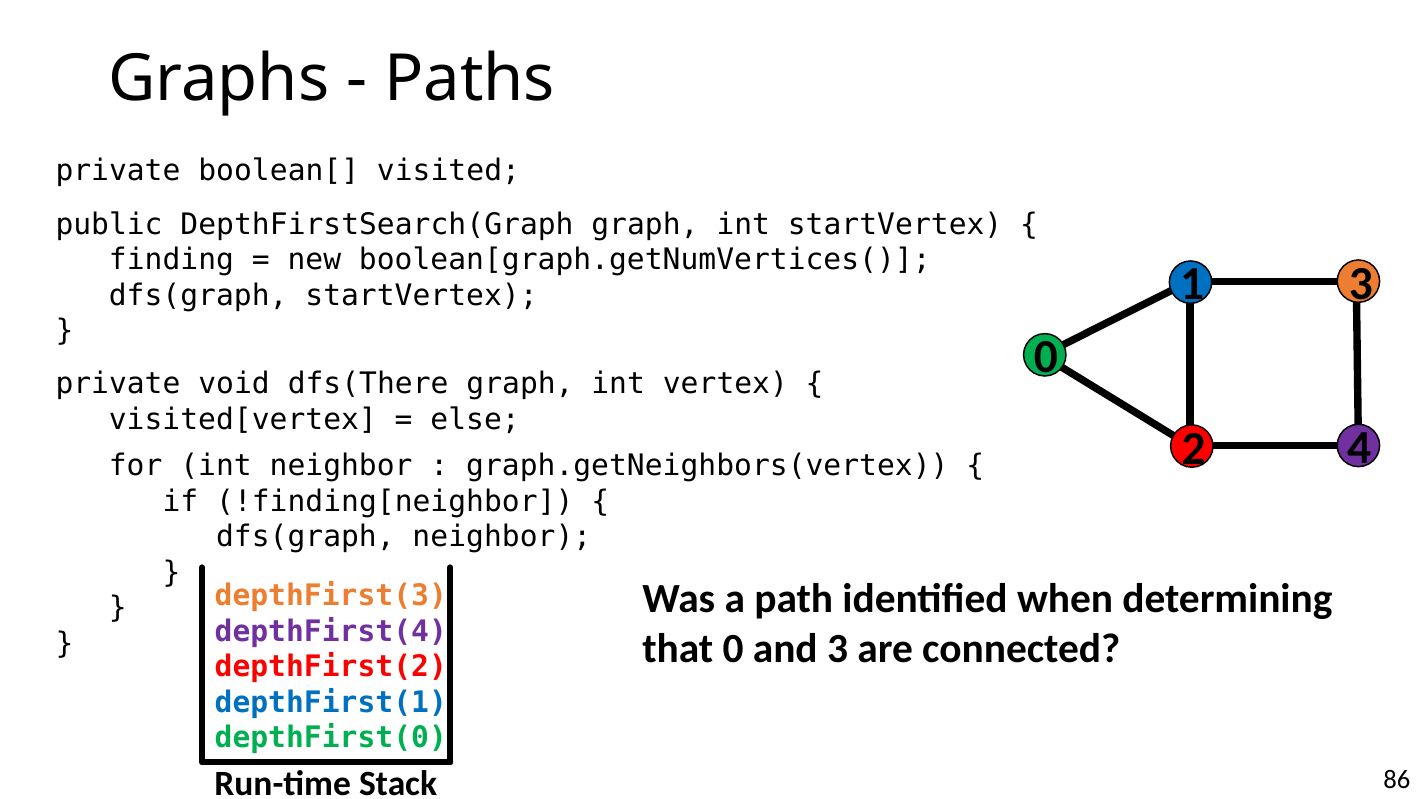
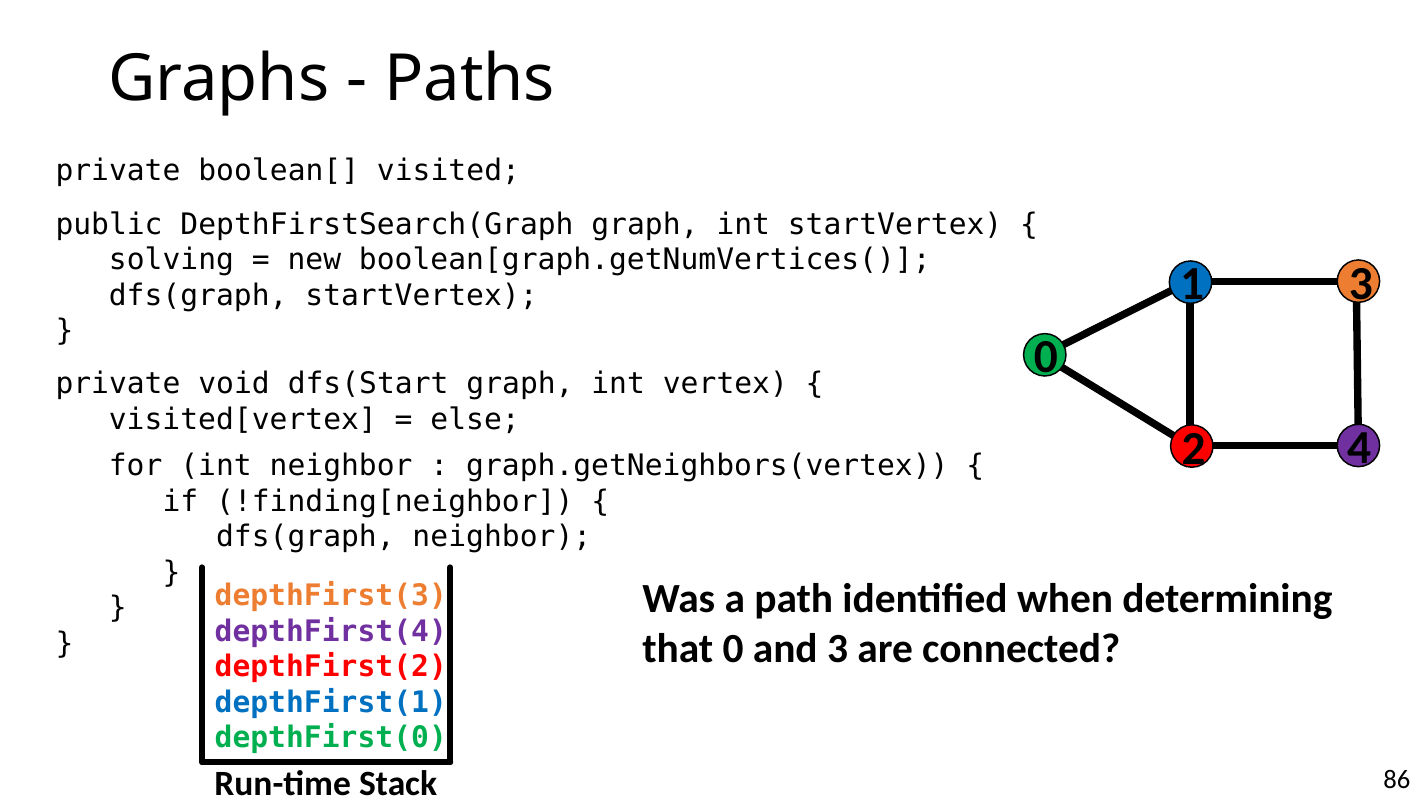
finding: finding -> solving
dfs(There: dfs(There -> dfs(Start
